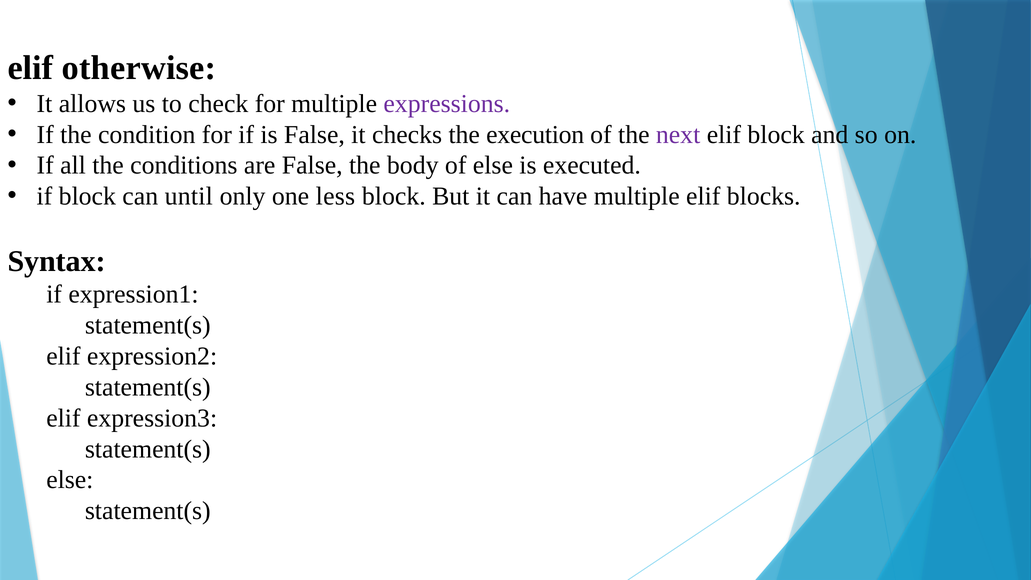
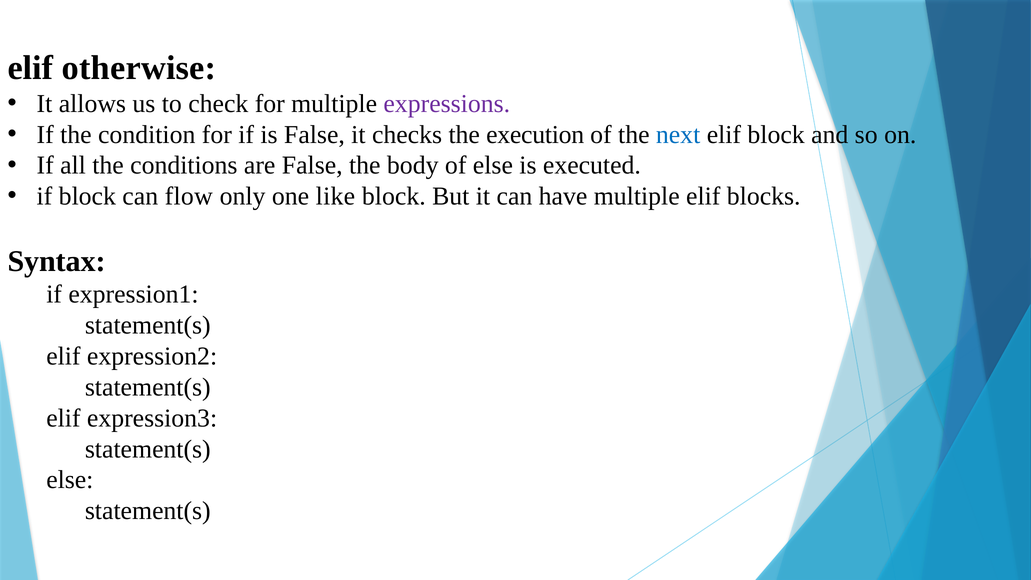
next colour: purple -> blue
until: until -> flow
less: less -> like
